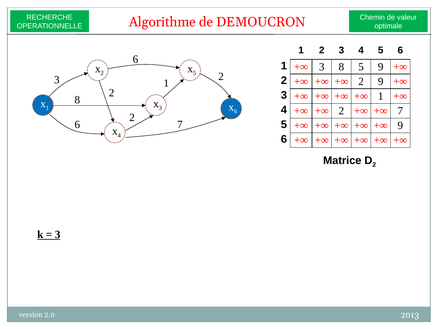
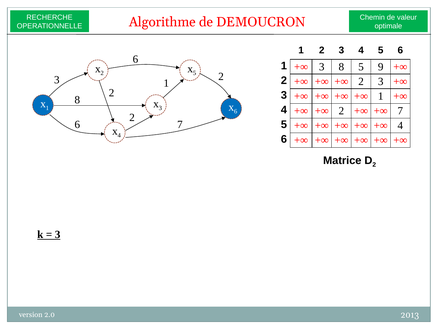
9 at (381, 81): 9 -> 3
9 at (400, 125): 9 -> 4
